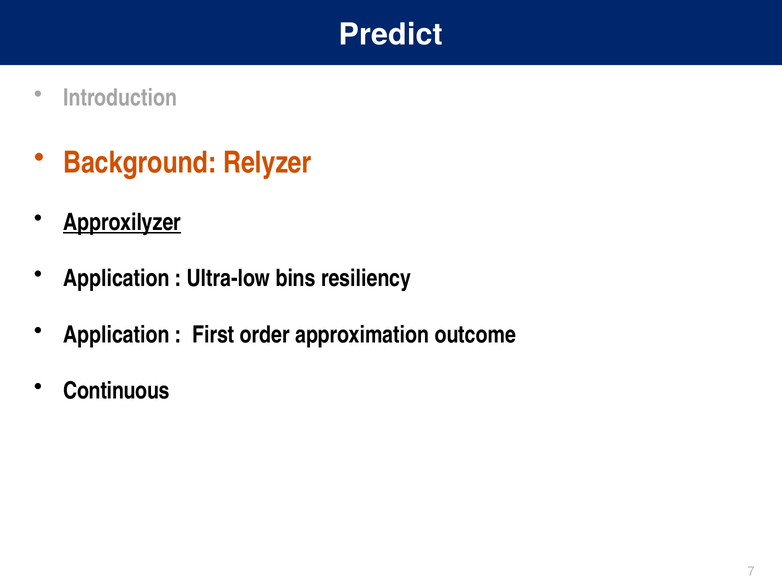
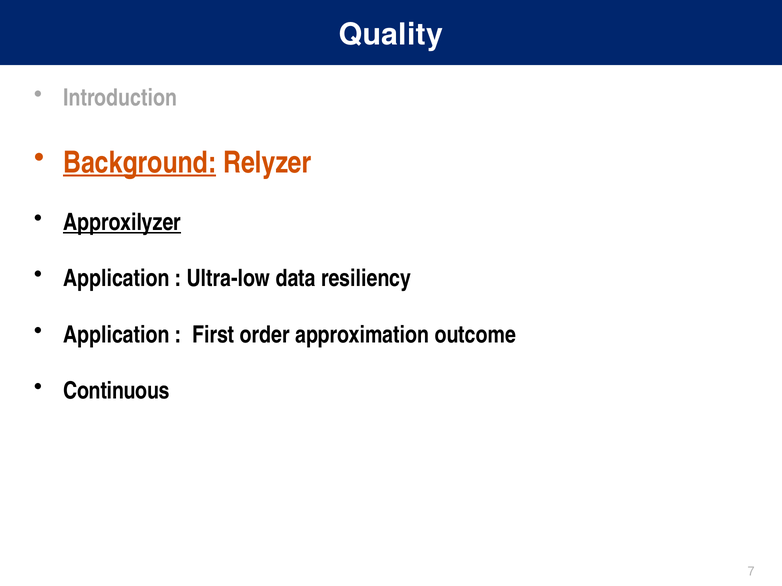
Predict: Predict -> Quality
Background underline: none -> present
bins: bins -> data
